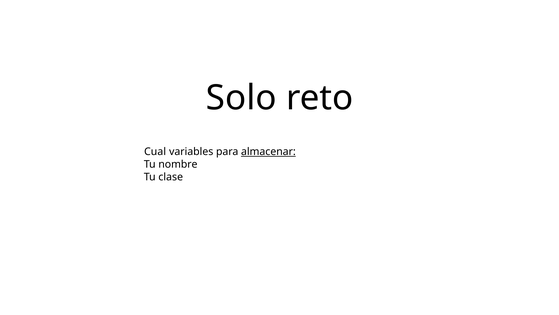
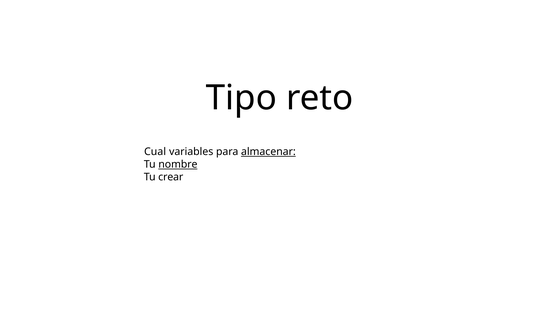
Solo: Solo -> Tipo
nombre underline: none -> present
clase: clase -> crear
